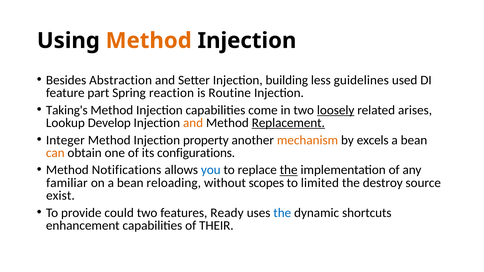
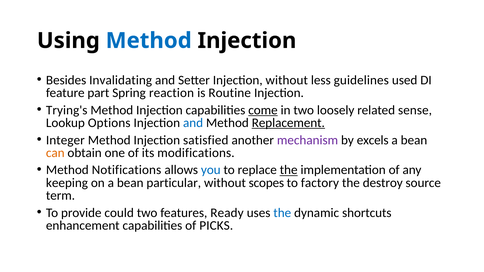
Method at (149, 41) colour: orange -> blue
Abstraction: Abstraction -> Invalidating
Injection building: building -> without
Taking's: Taking's -> Trying's
come underline: none -> present
loosely underline: present -> none
arises: arises -> sense
Develop: Develop -> Options
and at (193, 123) colour: orange -> blue
property: property -> satisfied
mechanism colour: orange -> purple
configurations: configurations -> modifications
familiar: familiar -> keeping
reloading: reloading -> particular
limited: limited -> factory
exist: exist -> term
THEIR: THEIR -> PICKS
